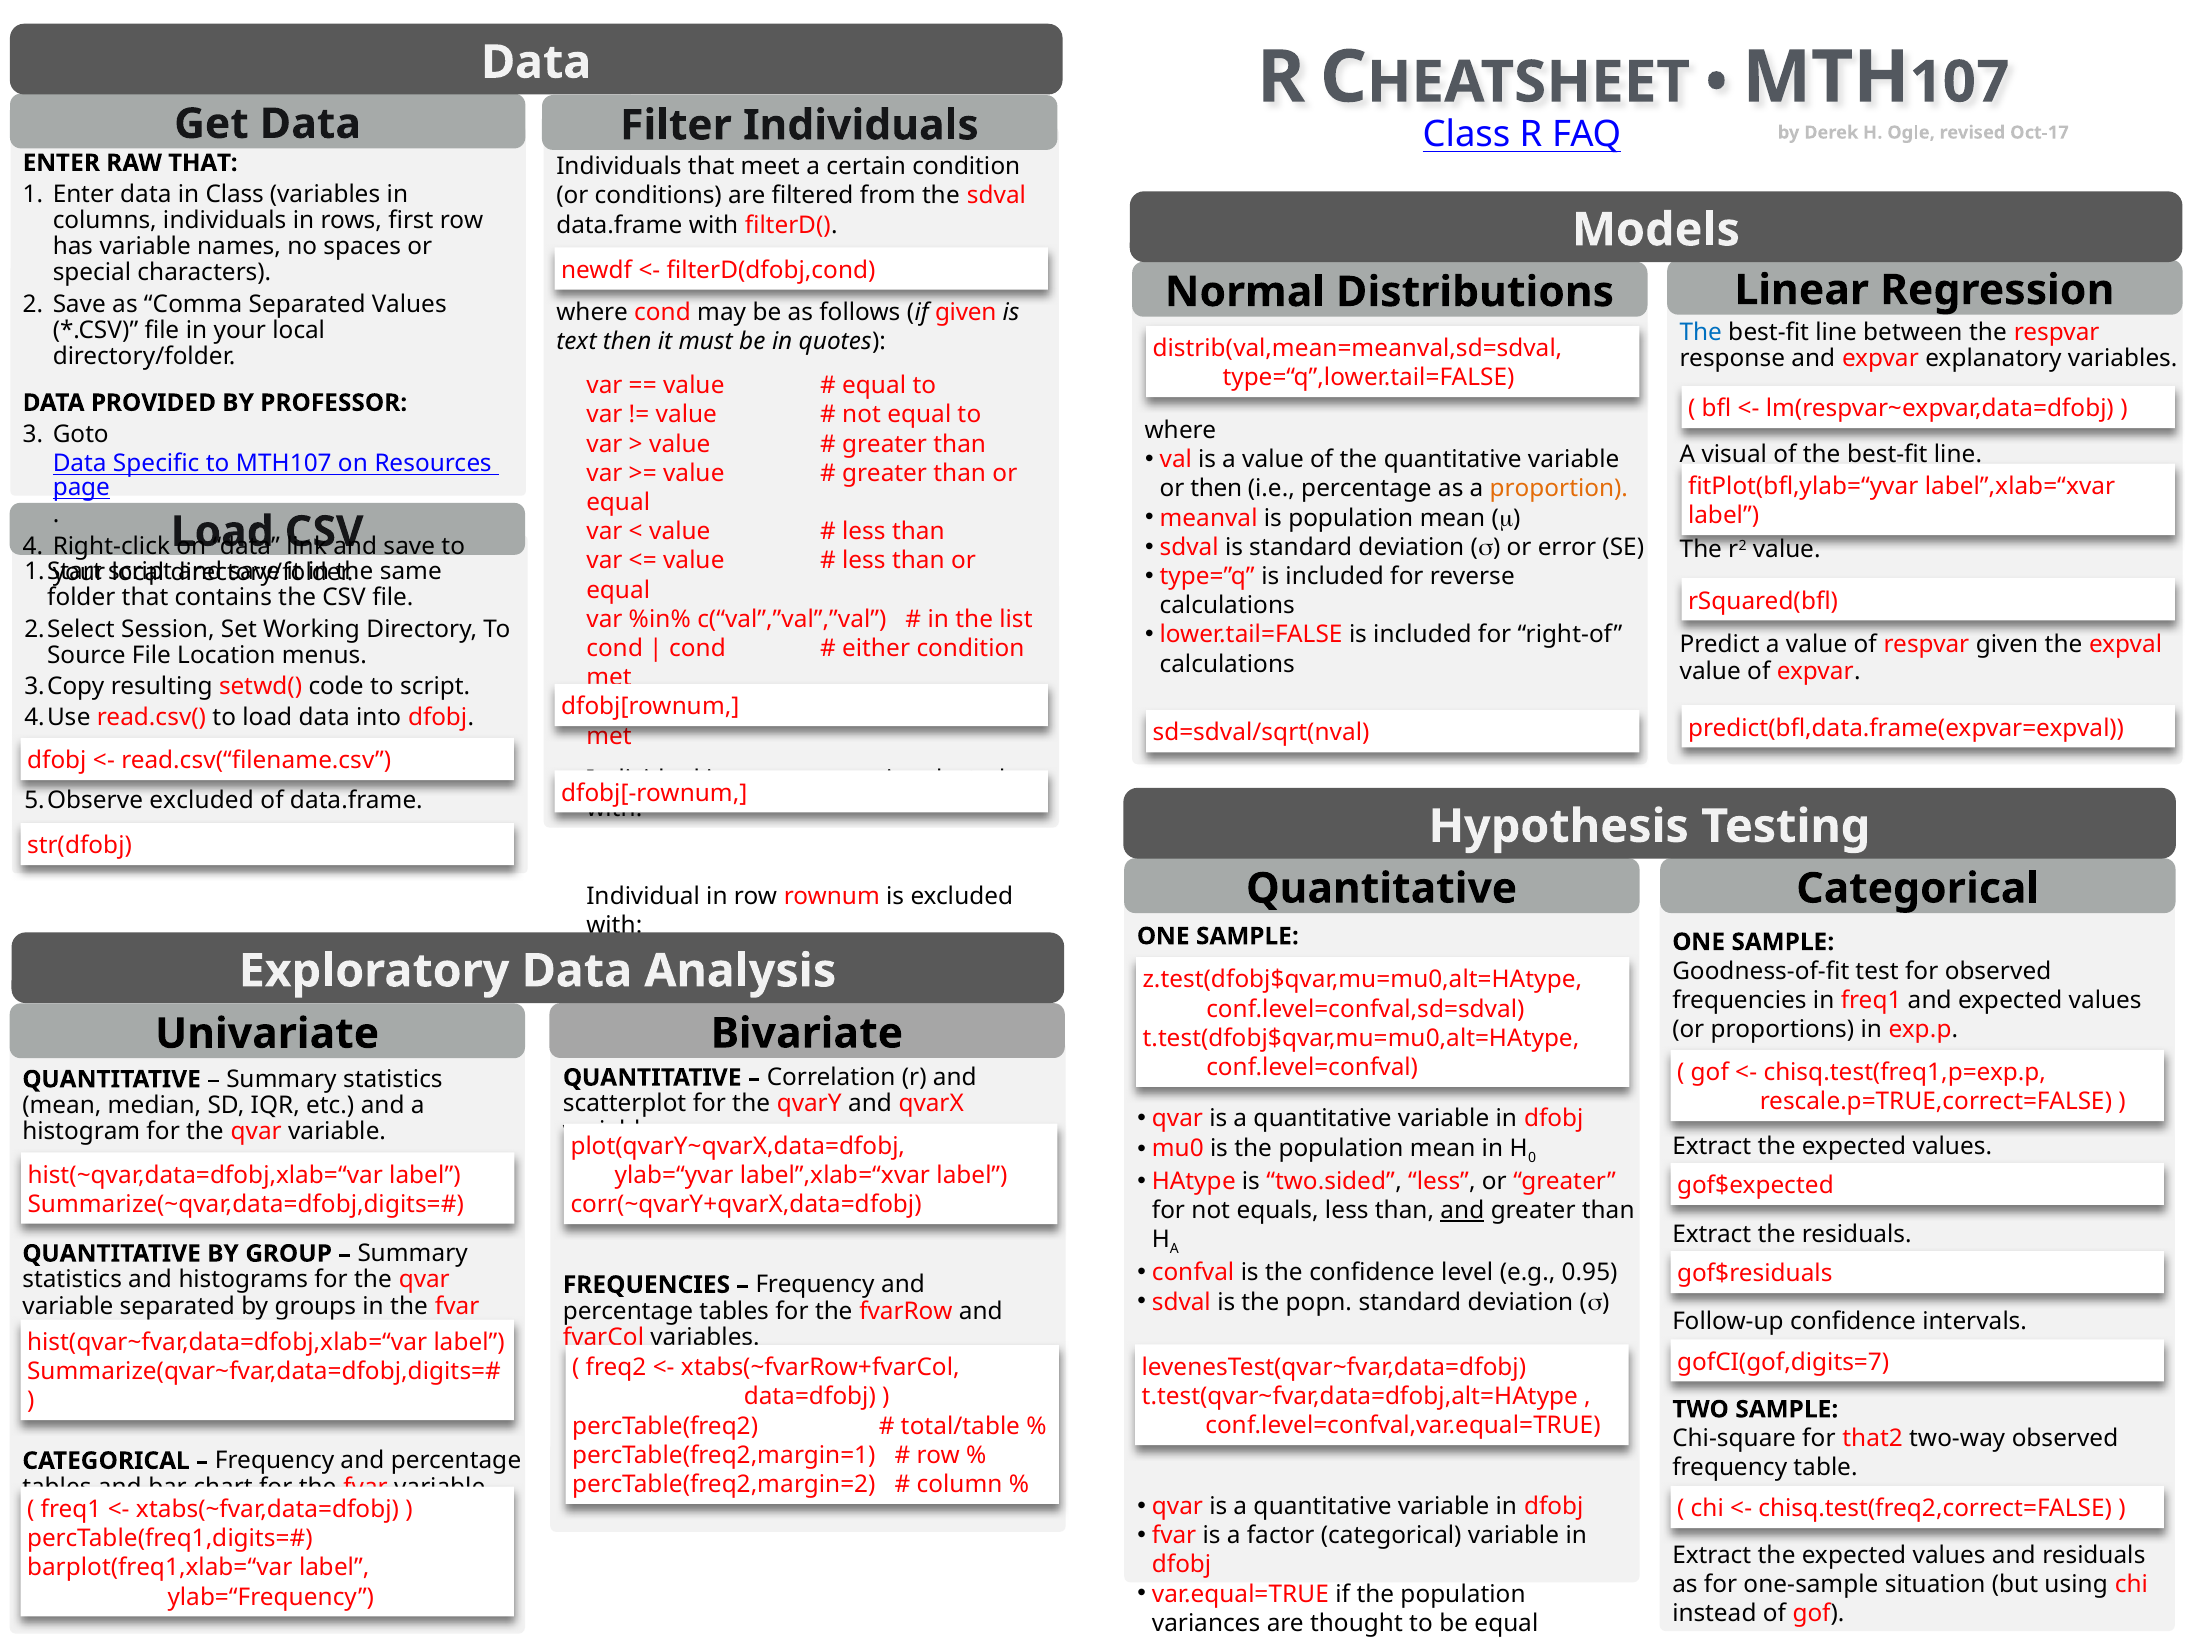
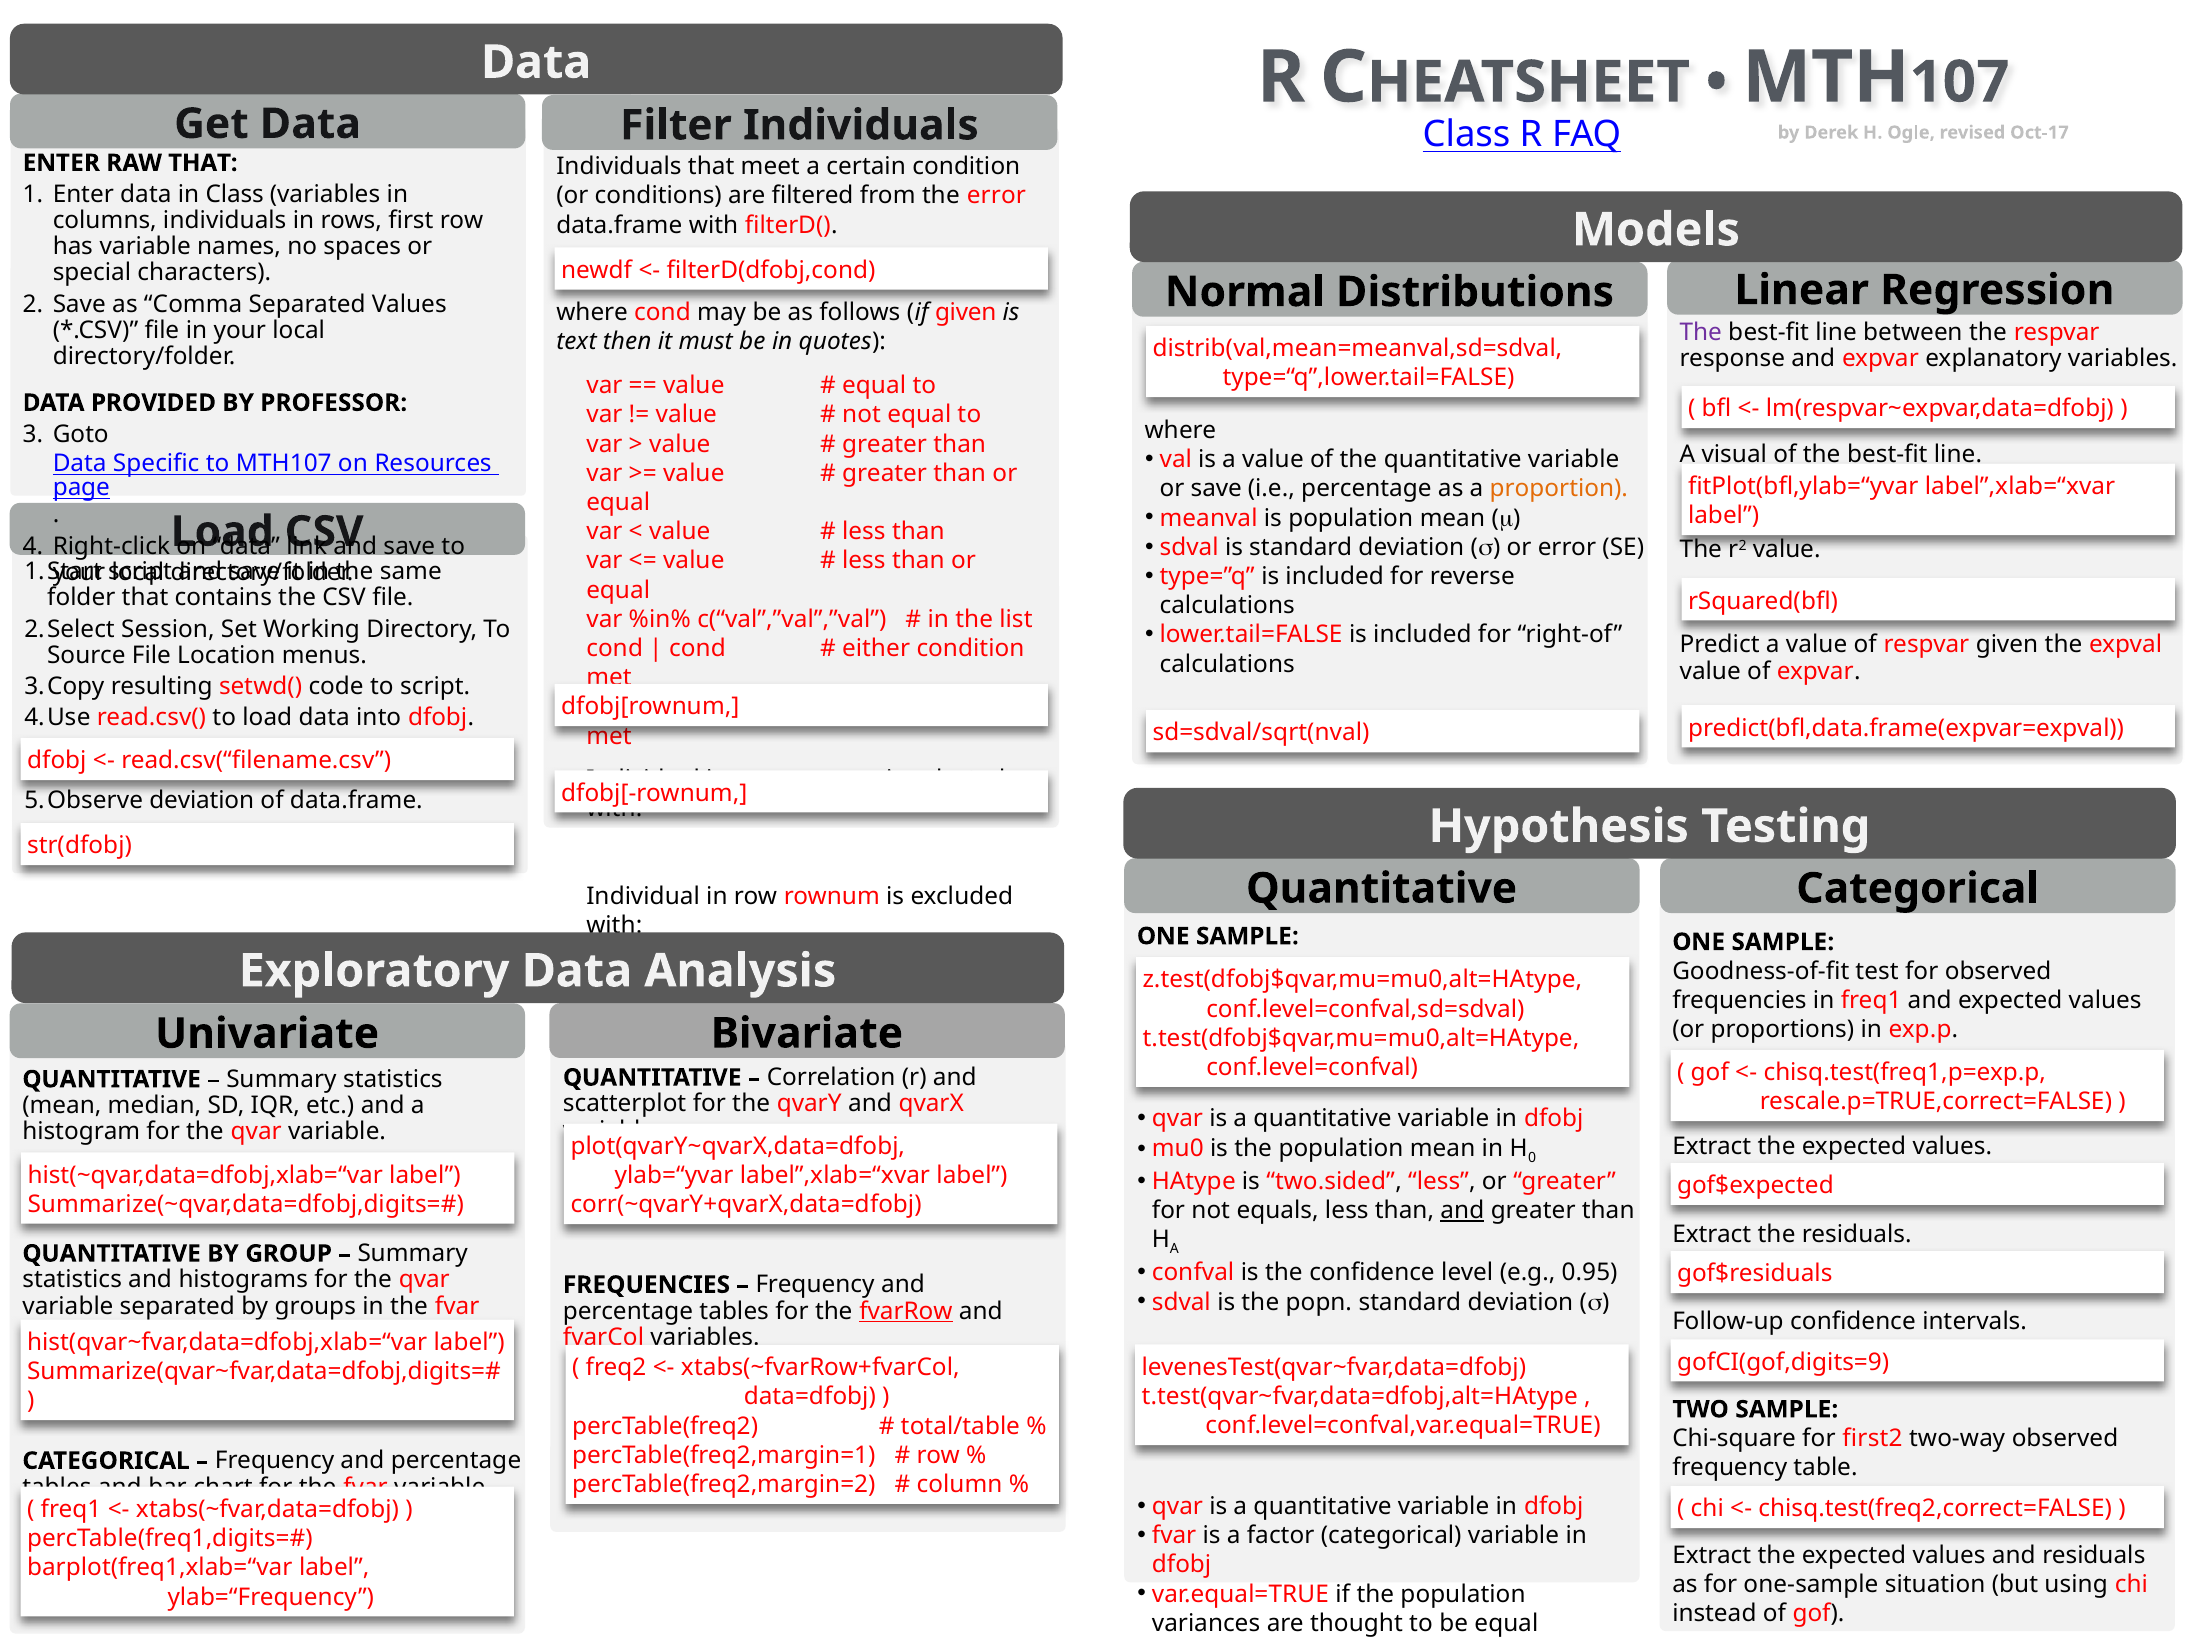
the sdval: sdval -> error
The at (1701, 332) colour: blue -> purple
or then: then -> save
excluded at (202, 800): excluded -> deviation
fvarRow underline: none -> present
gofCI(gof,digits=7: gofCI(gof,digits=7 -> gofCI(gof,digits=9
that2: that2 -> first2
